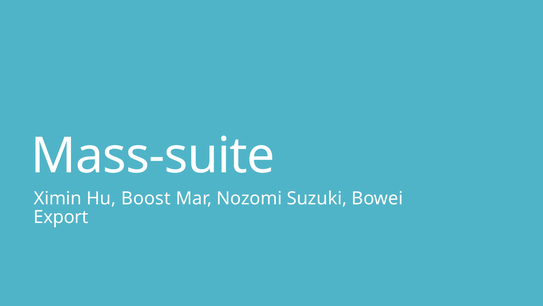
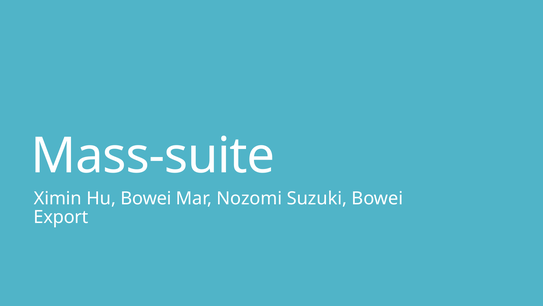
Hu Boost: Boost -> Bowei
